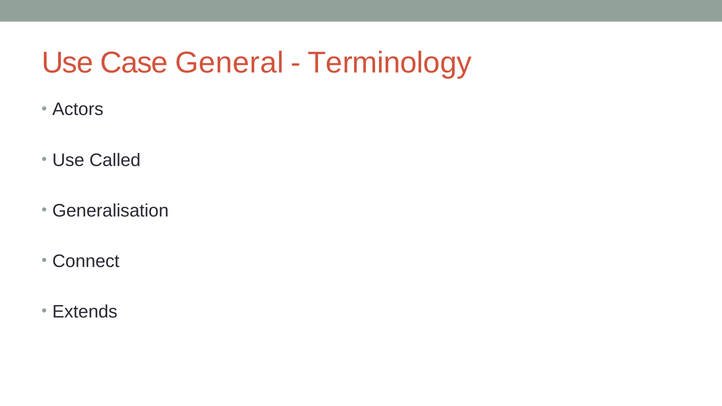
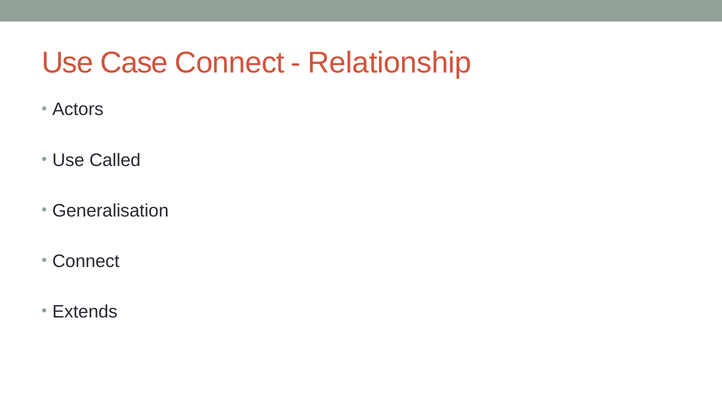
Case General: General -> Connect
Terminology: Terminology -> Relationship
